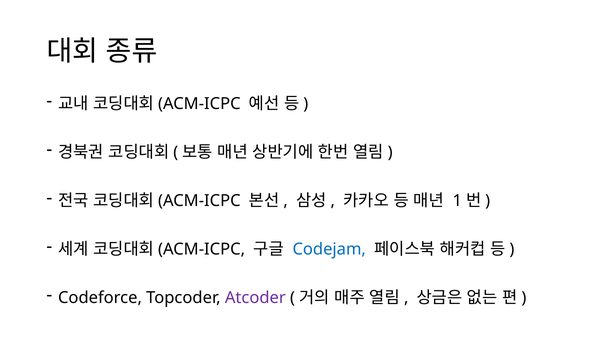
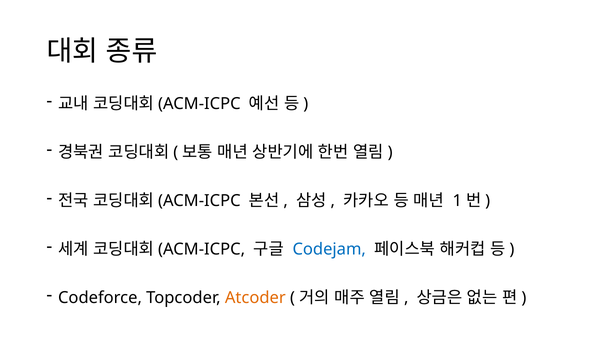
Atcoder colour: purple -> orange
